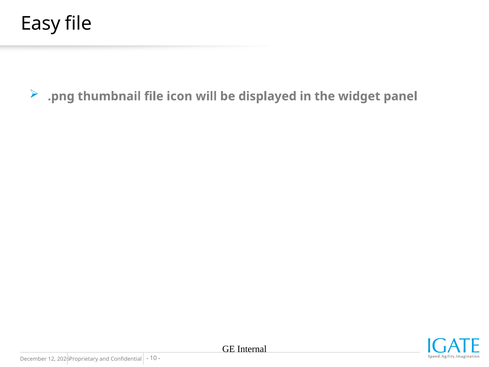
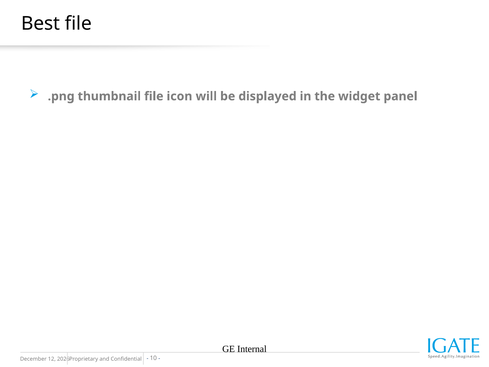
Easy: Easy -> Best
